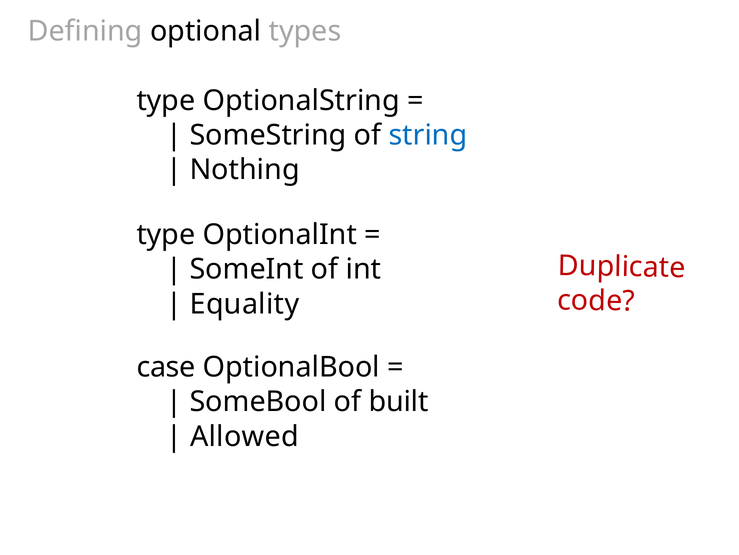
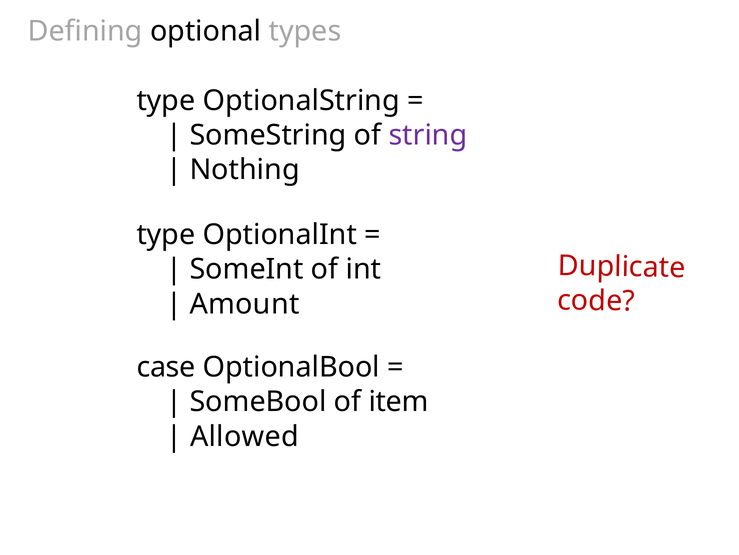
string colour: blue -> purple
Equality: Equality -> Amount
built: built -> item
